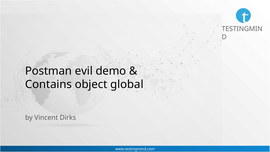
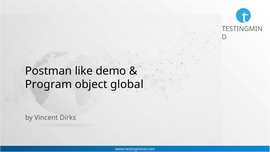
evil: evil -> like
Contains: Contains -> Program
